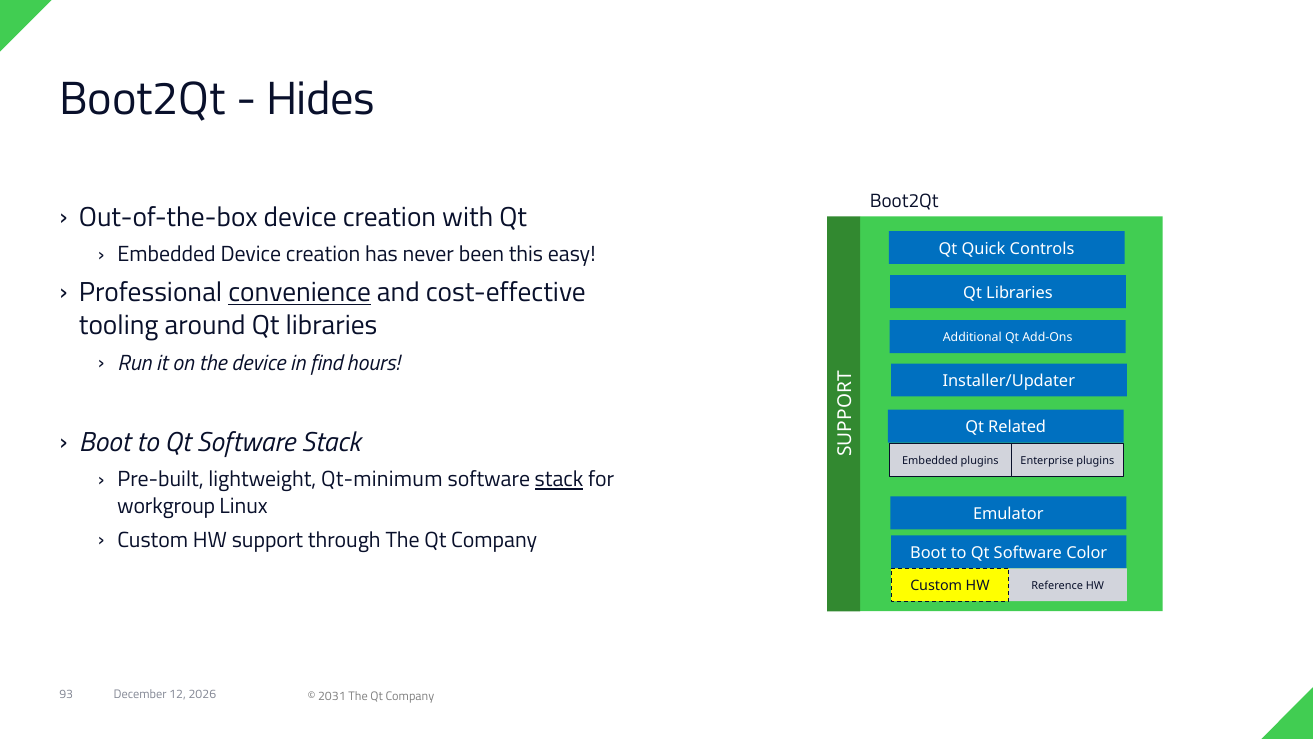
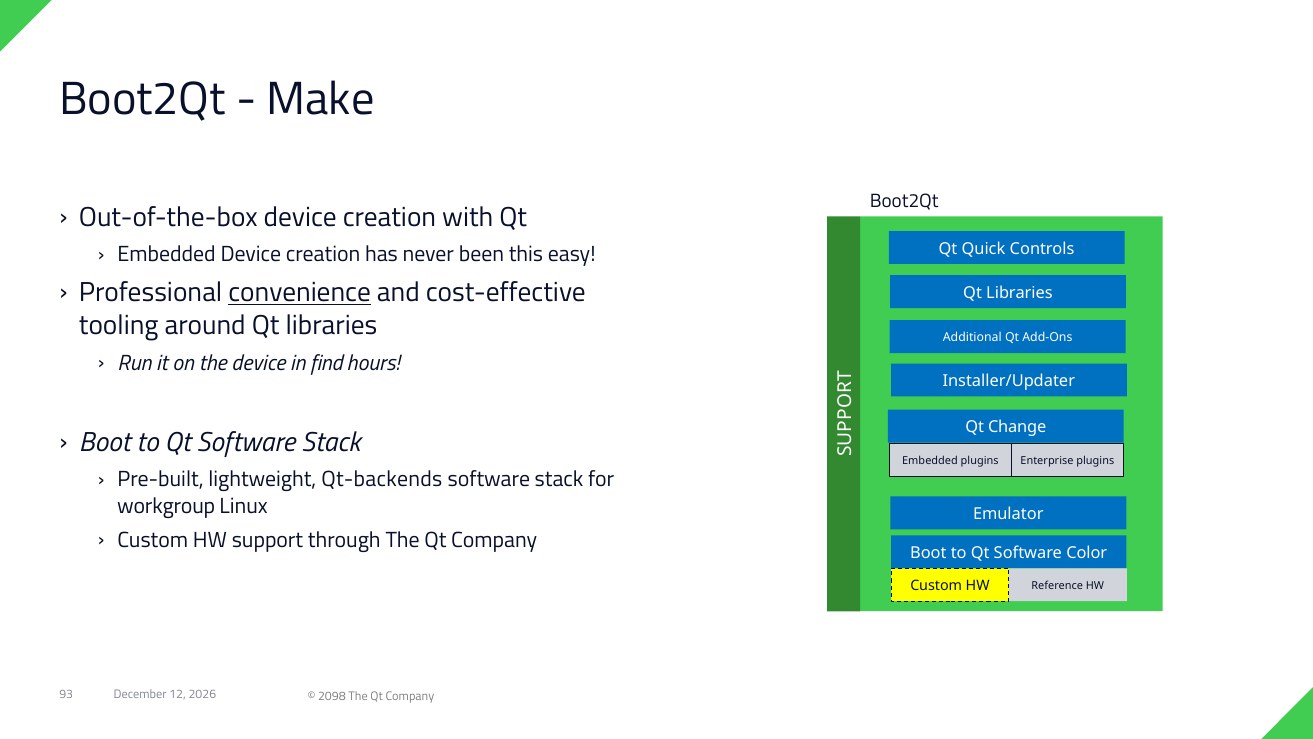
Hides: Hides -> Make
Related: Related -> Change
Qt-minimum: Qt-minimum -> Qt-backends
stack at (559, 479) underline: present -> none
2031: 2031 -> 2098
